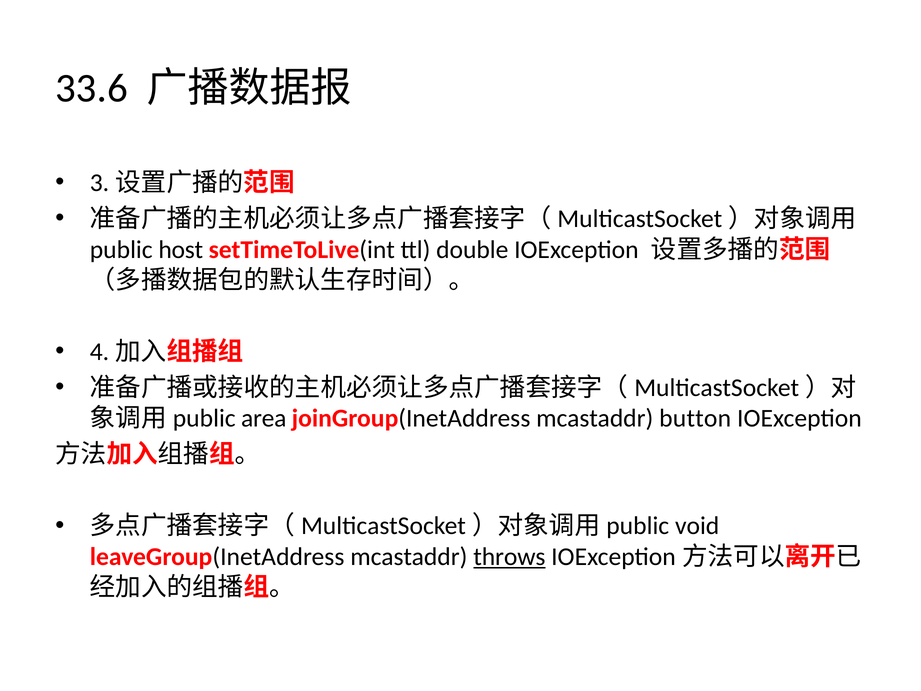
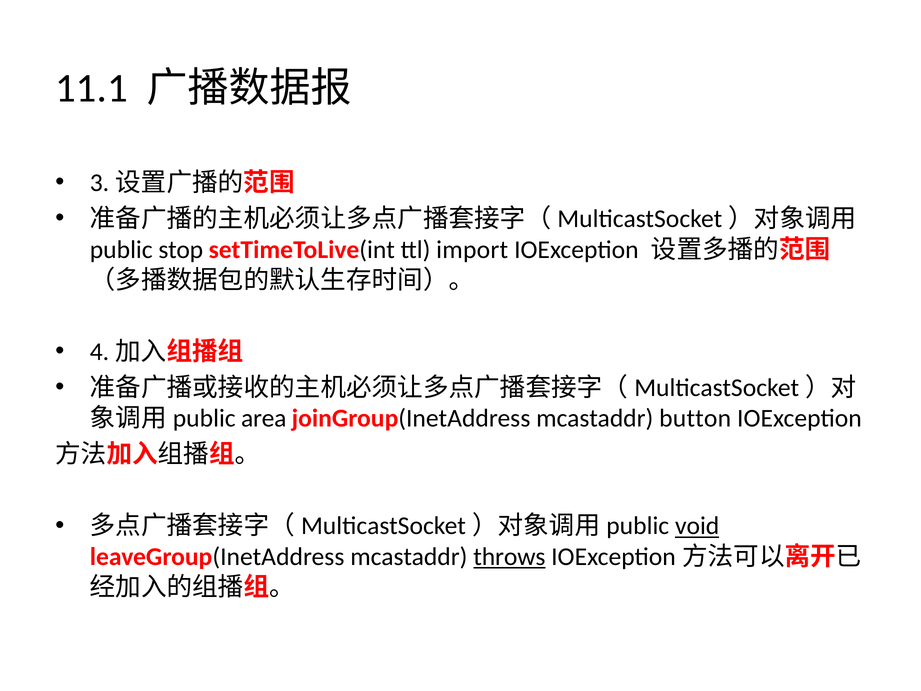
33.6: 33.6 -> 11.1
host: host -> stop
double: double -> import
void underline: none -> present
